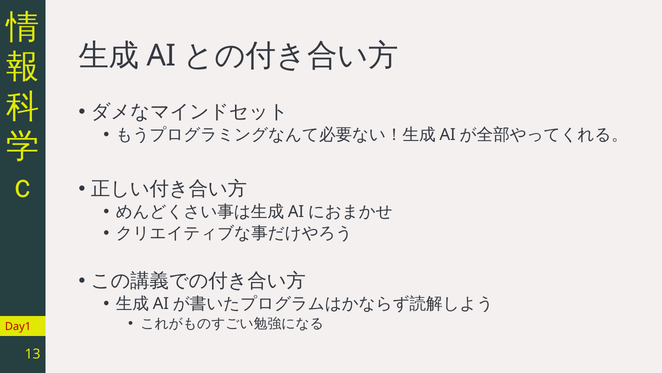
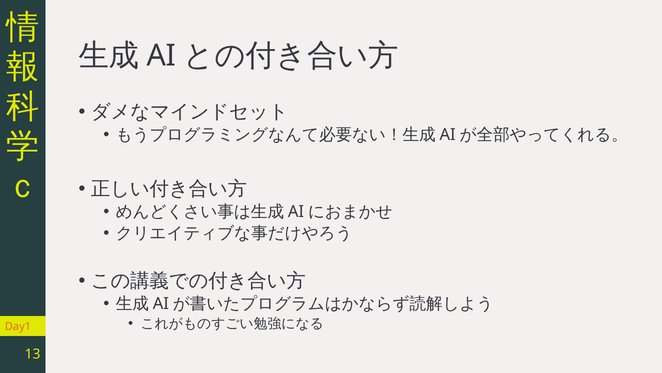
Day1 colour: red -> orange
